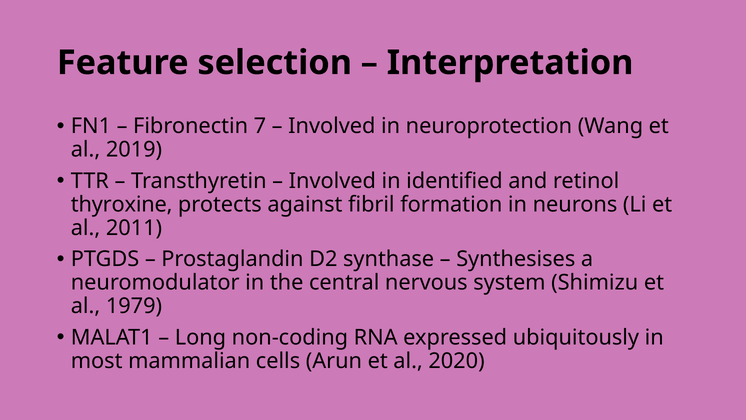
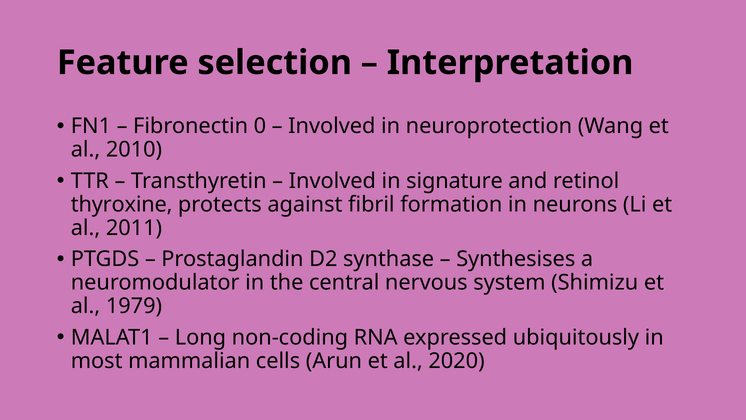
7: 7 -> 0
2019: 2019 -> 2010
identified: identified -> signature
